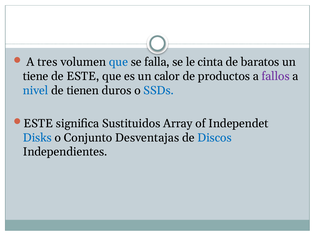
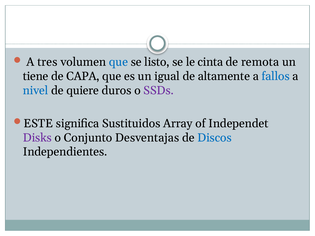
falla: falla -> listo
baratos: baratos -> remota
de ESTE: ESTE -> CAPA
calor: calor -> igual
productos: productos -> altamente
fallos colour: purple -> blue
tienen: tienen -> quiere
SSDs colour: blue -> purple
Disks colour: blue -> purple
